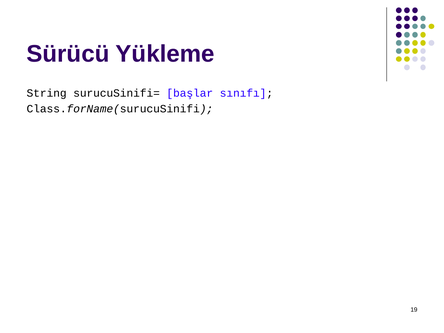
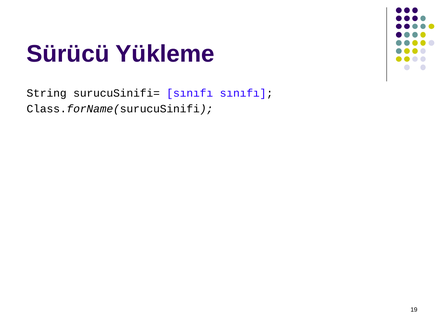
surucuSinifi= başlar: başlar -> sınıfı
